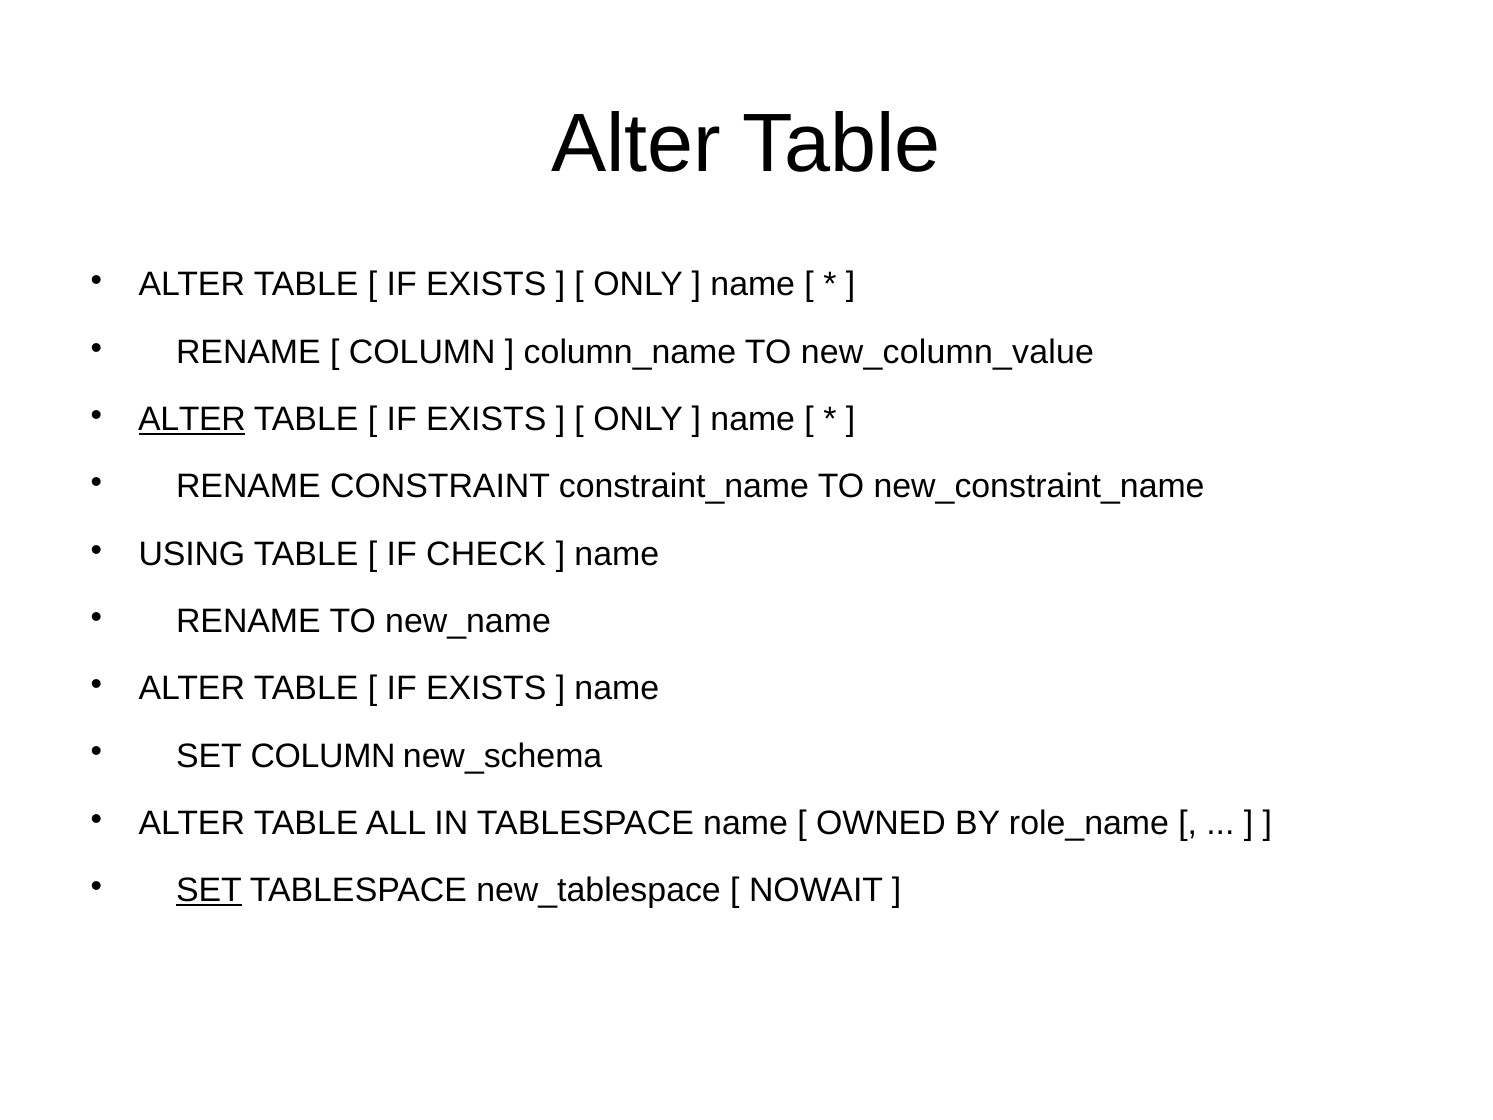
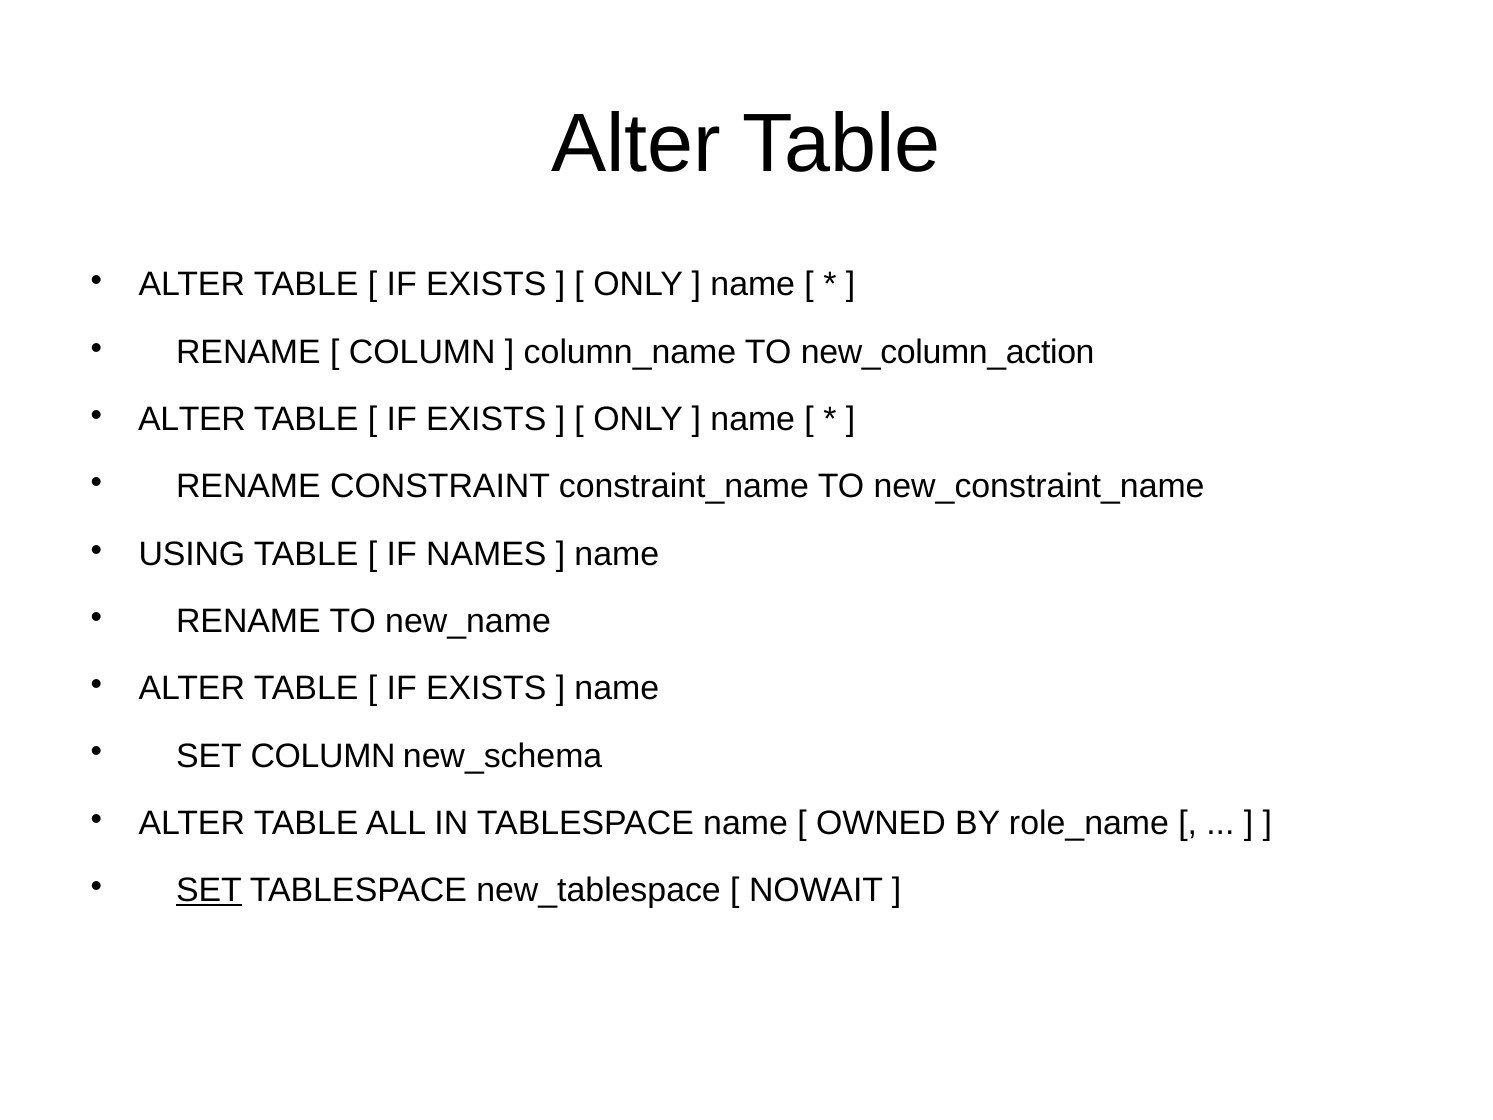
new_column_value: new_column_value -> new_column_action
ALTER at (192, 419) underline: present -> none
CHECK: CHECK -> NAMES
